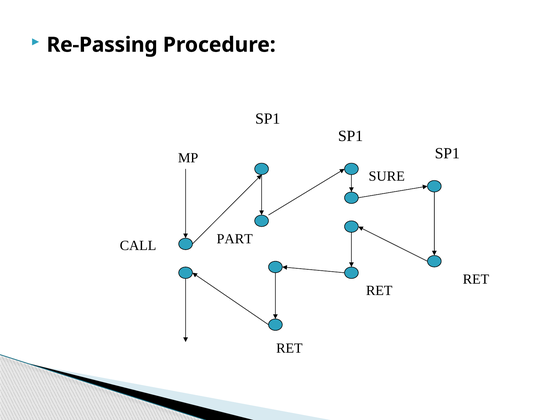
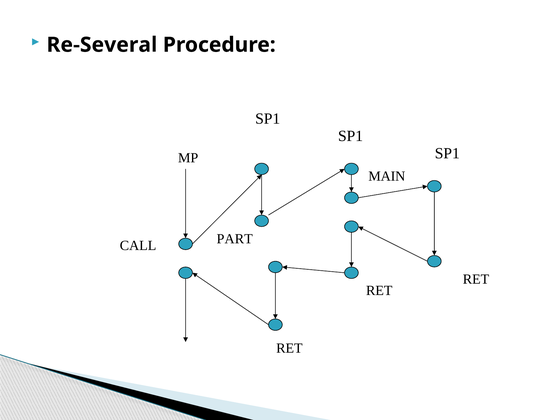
Re-Passing: Re-Passing -> Re-Several
SURE: SURE -> MAIN
